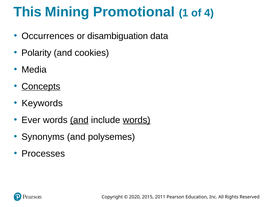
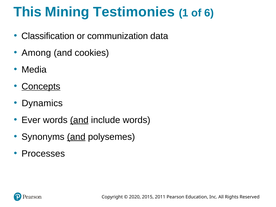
Promotional: Promotional -> Testimonies
4: 4 -> 6
Occurrences: Occurrences -> Classification
disambiguation: disambiguation -> communization
Polarity: Polarity -> Among
Keywords: Keywords -> Dynamics
words at (137, 120) underline: present -> none
and at (76, 137) underline: none -> present
